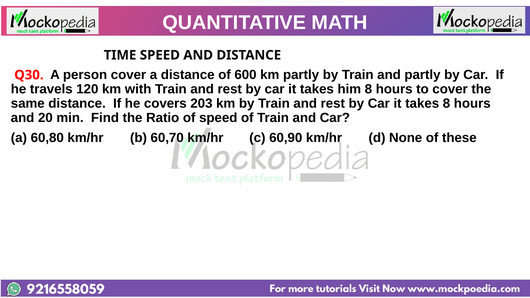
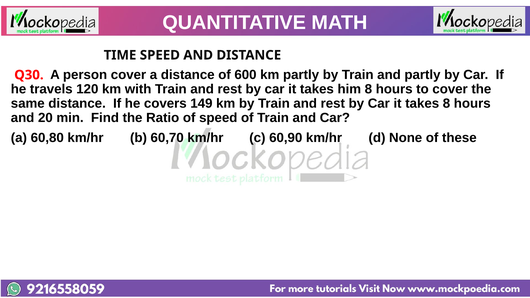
203: 203 -> 149
